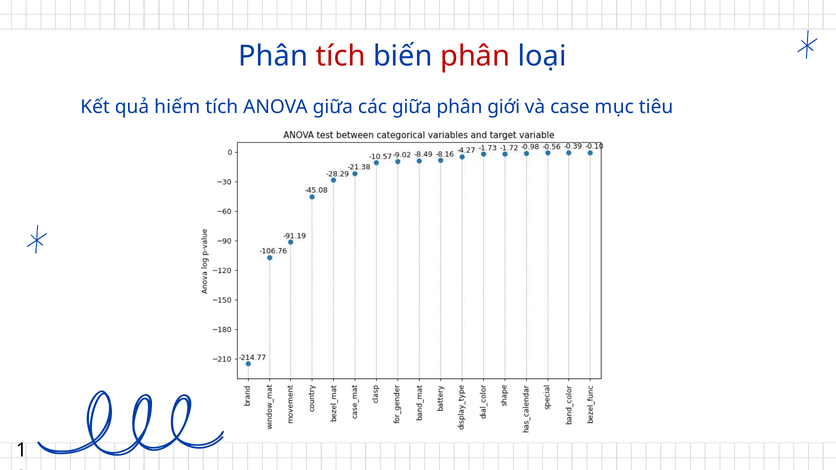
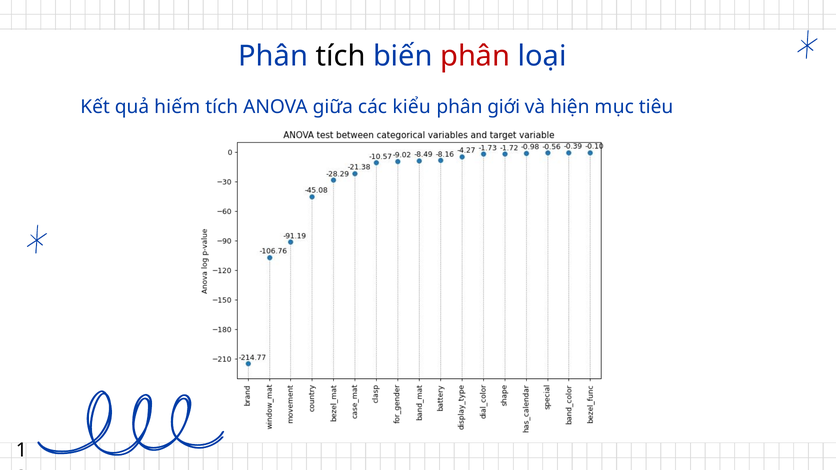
tích at (341, 56) colour: red -> black
các giữa: giữa -> kiểu
case: case -> hiện
